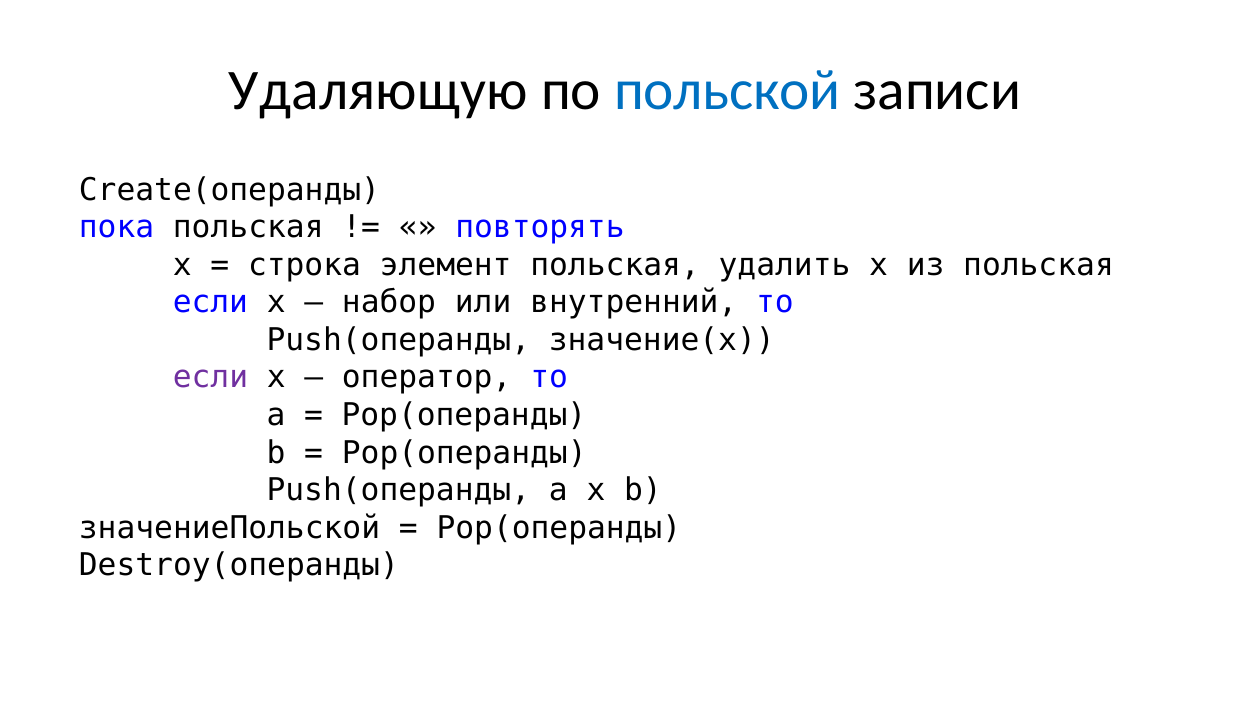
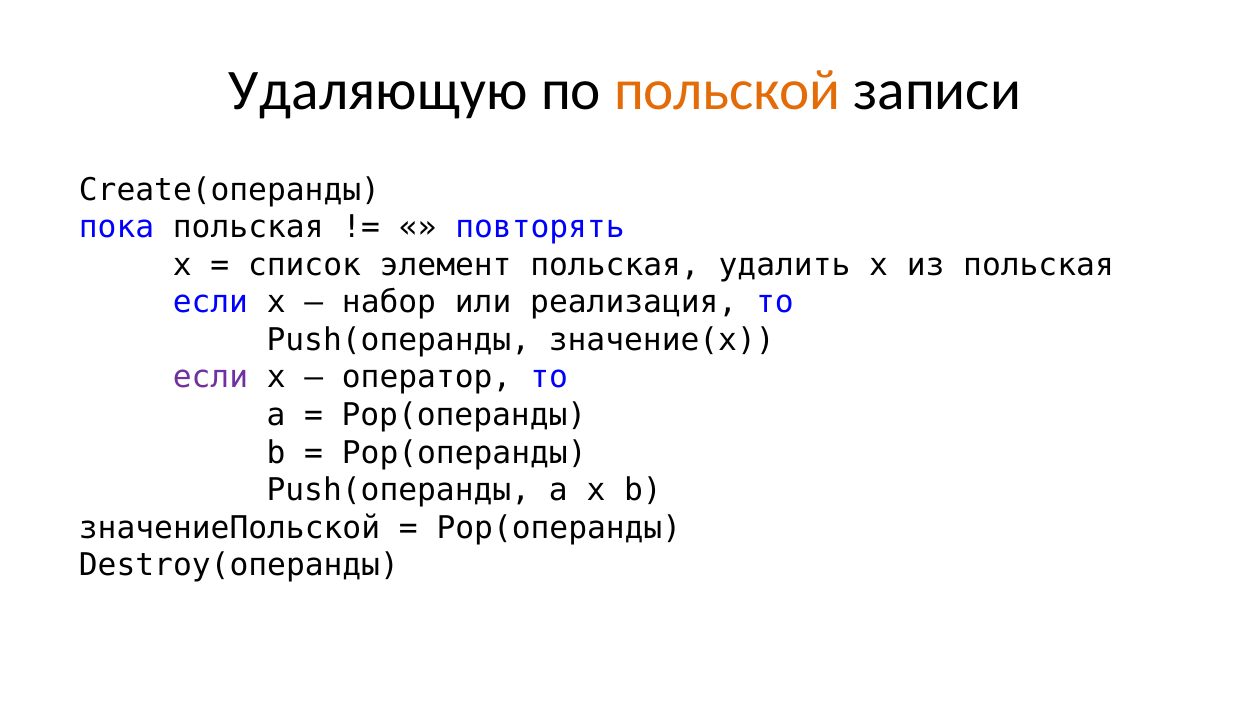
польской colour: blue -> orange
строка: строка -> список
внутренний: внутренний -> реализация
